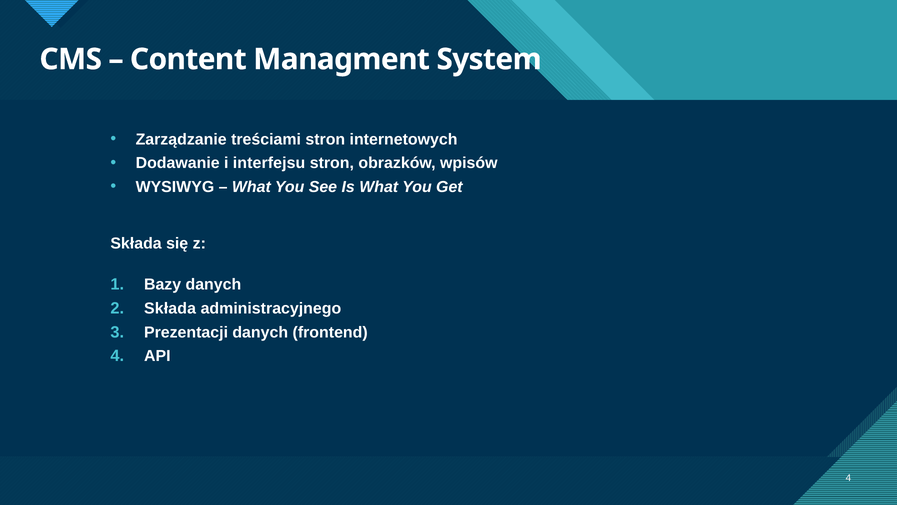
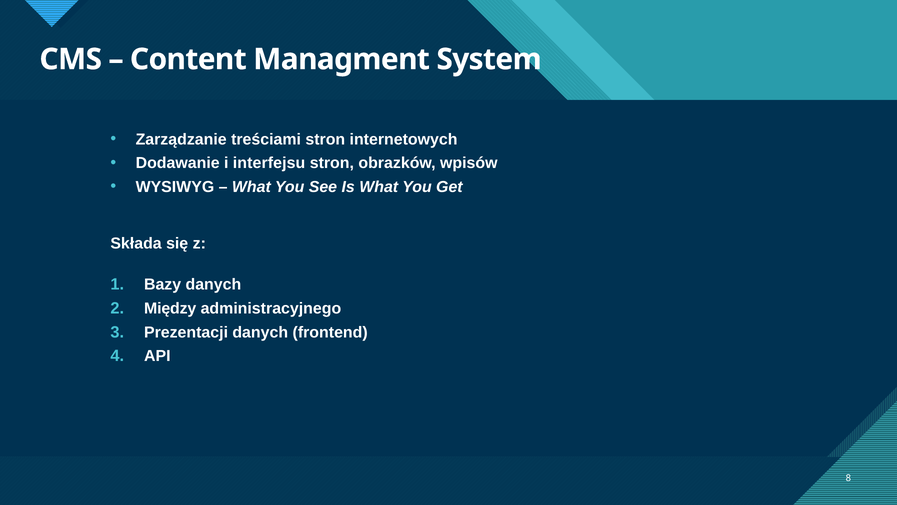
Składa at (170, 308): Składa -> Między
4 at (848, 478): 4 -> 8
